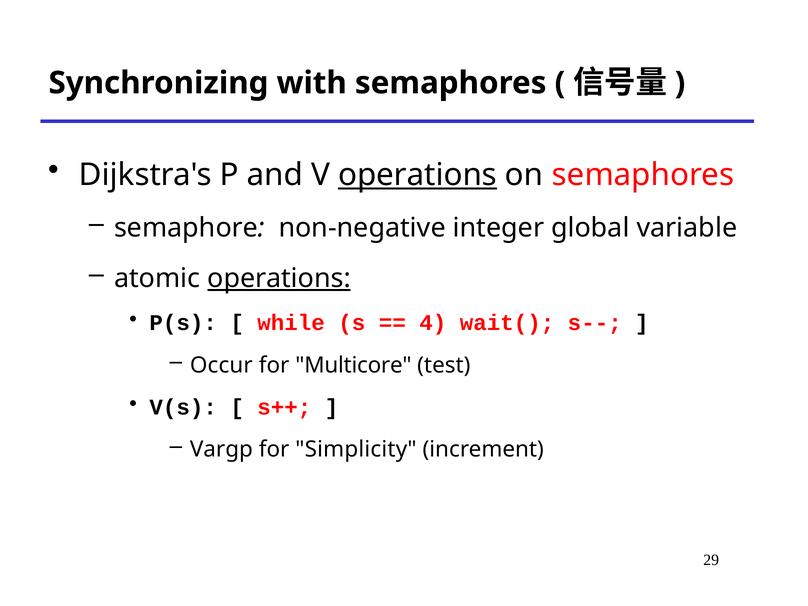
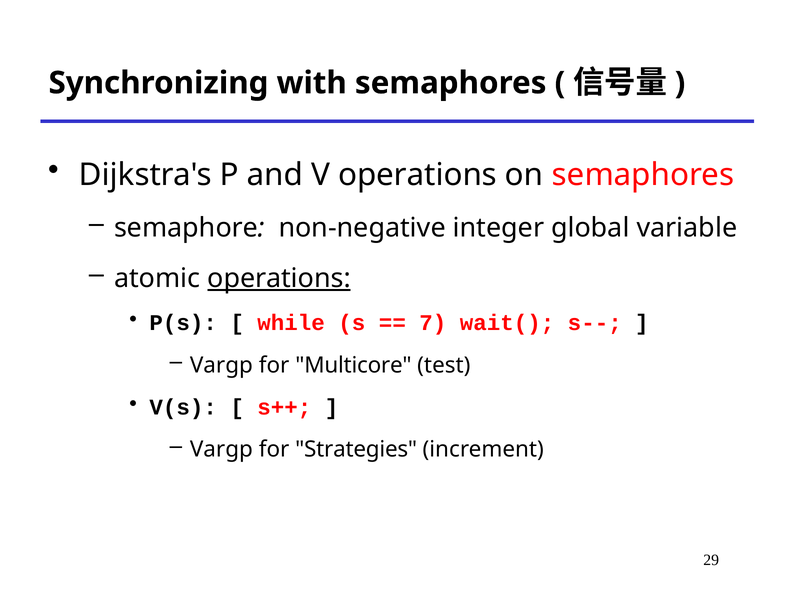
operations at (418, 175) underline: present -> none
4: 4 -> 7
Occur at (221, 365): Occur -> Vargp
Simplicity: Simplicity -> Strategies
